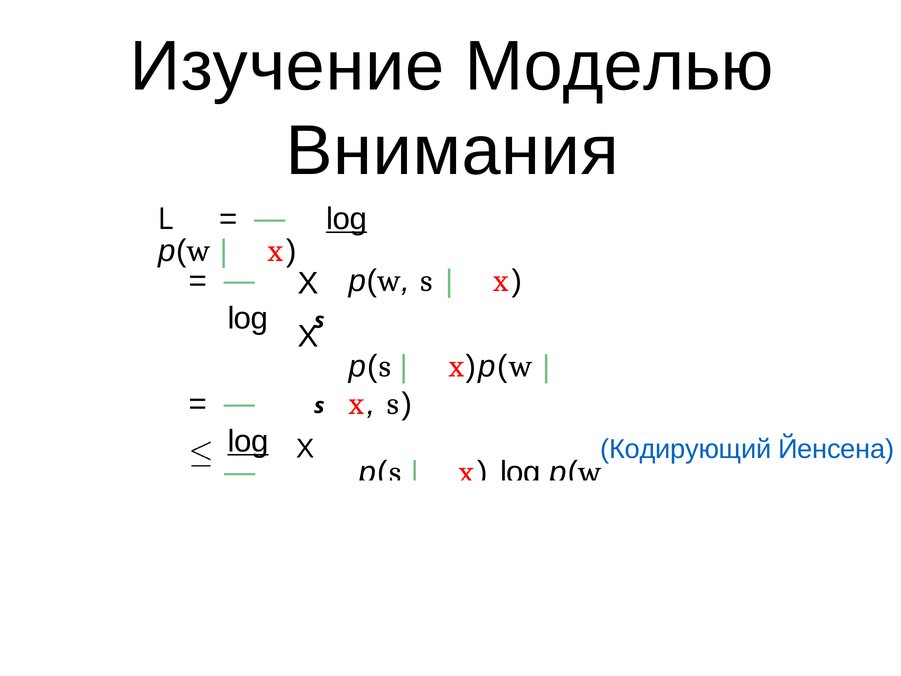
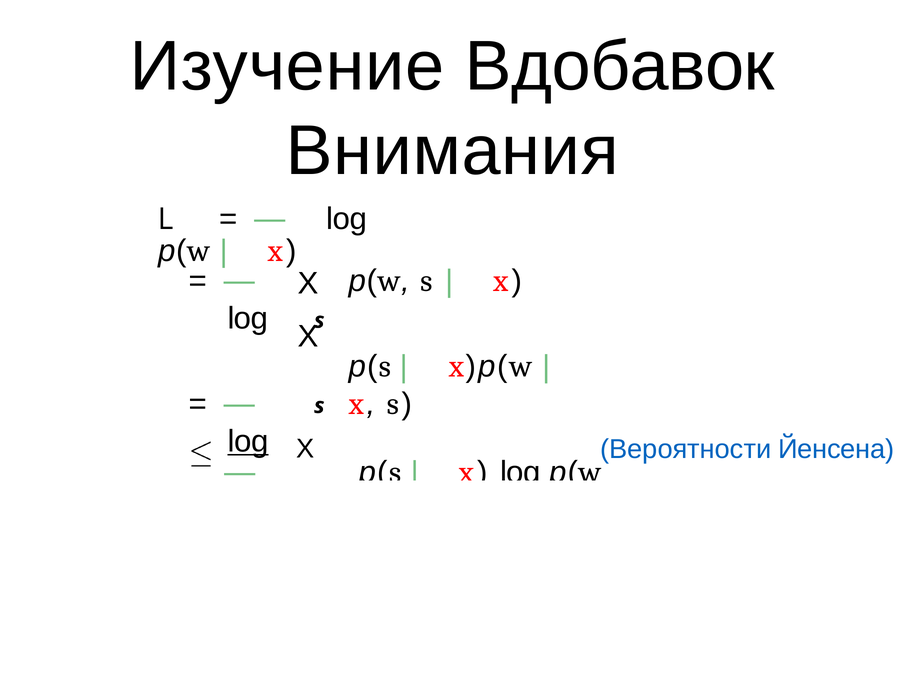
Моделью: Моделью -> Вдобавок
log at (347, 219) underline: present -> none
Кодирующий: Кодирующий -> Вероятности
